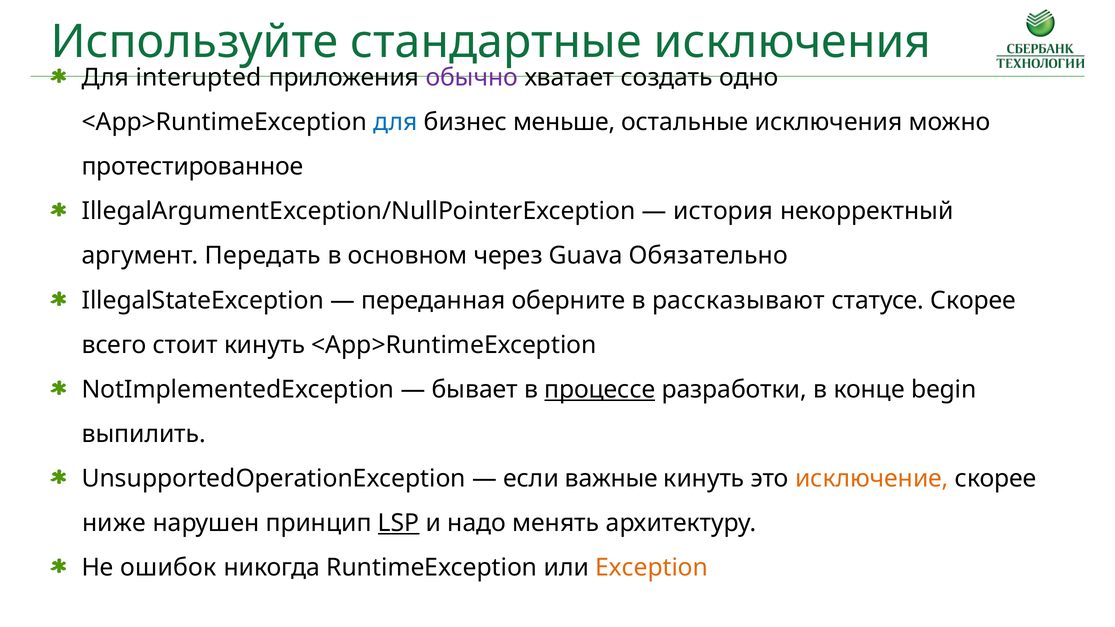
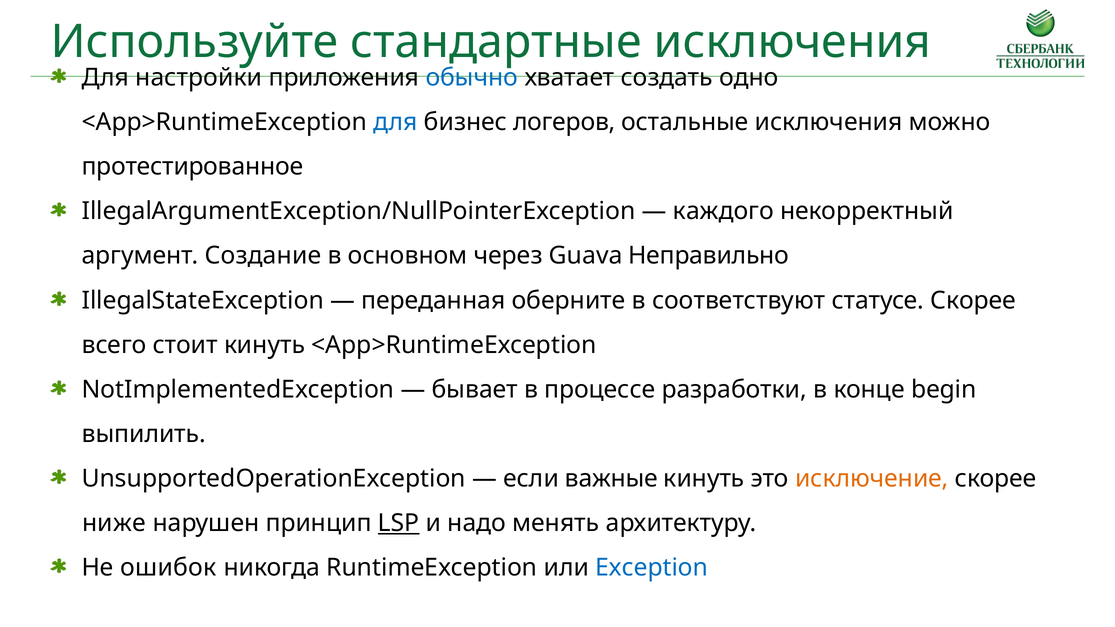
interupted: interupted -> настройки
обычно colour: purple -> blue
меньше: меньше -> логеров
история: история -> каждого
Передать: Передать -> Создание
Обязательно: Обязательно -> Неправильно
рассказывают: рассказывают -> соответствуют
процессе underline: present -> none
Exception colour: orange -> blue
